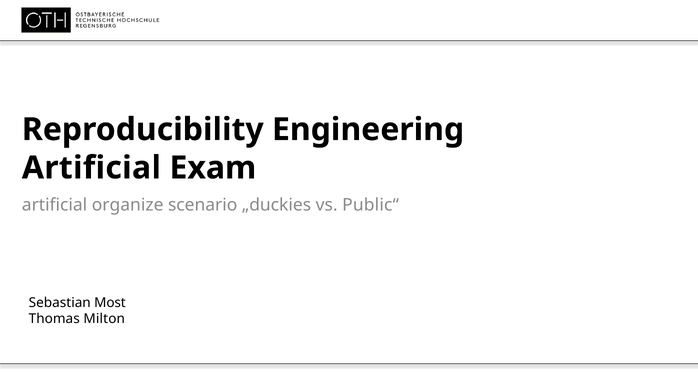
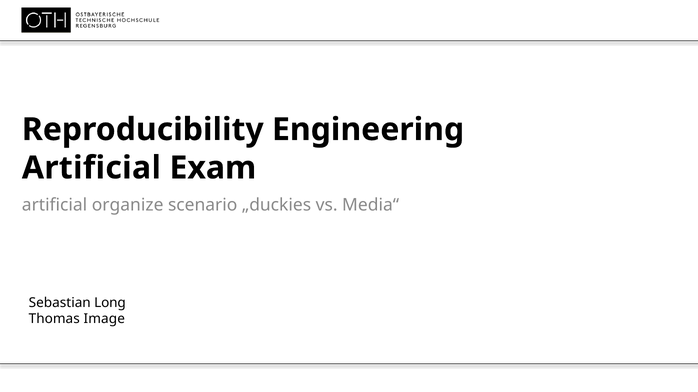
Public“: Public“ -> Media“
Most: Most -> Long
Milton: Milton -> Image
